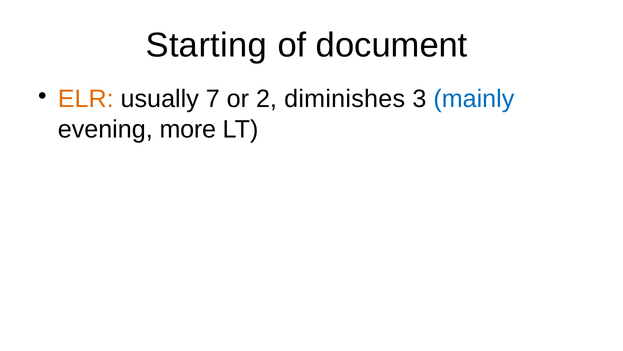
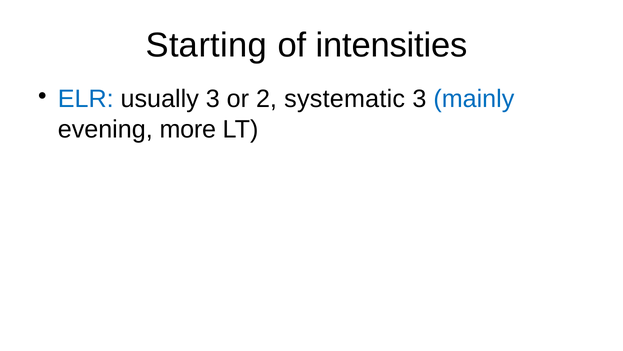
document: document -> intensities
ELR colour: orange -> blue
usually 7: 7 -> 3
diminishes: diminishes -> systematic
